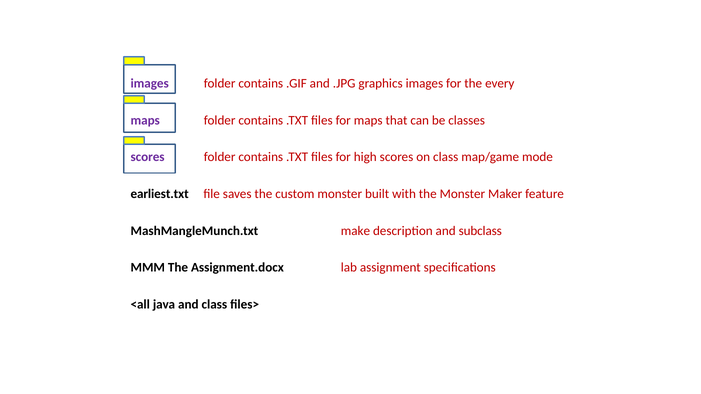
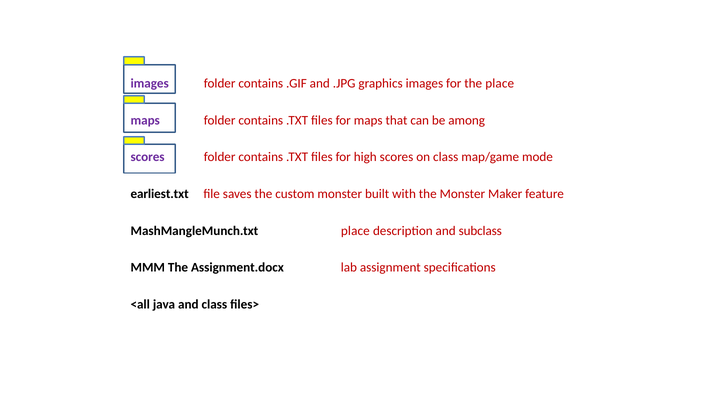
the every: every -> place
classes: classes -> among
MashMangleMunch.txt make: make -> place
